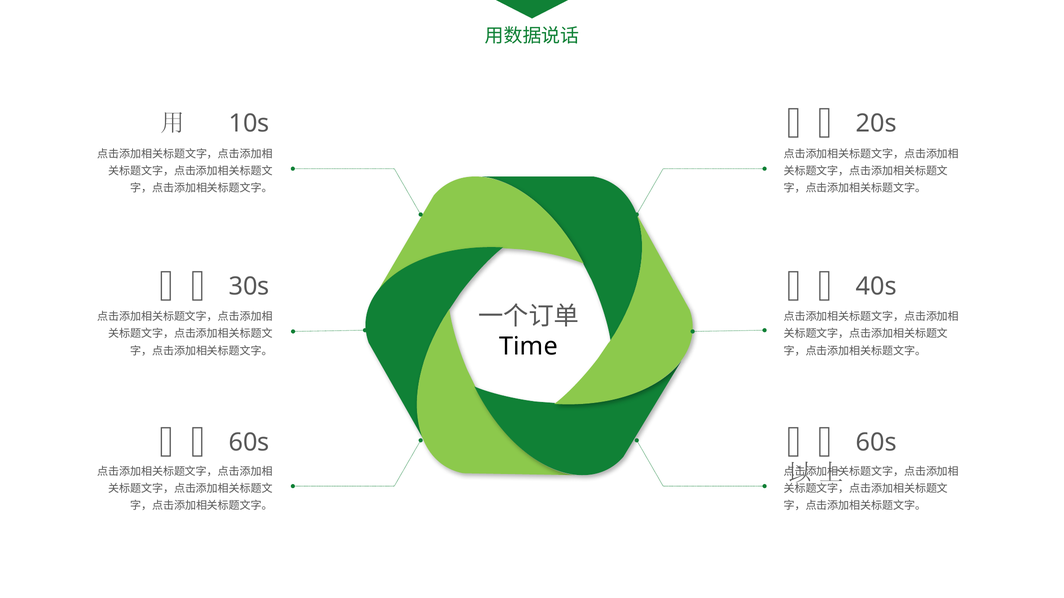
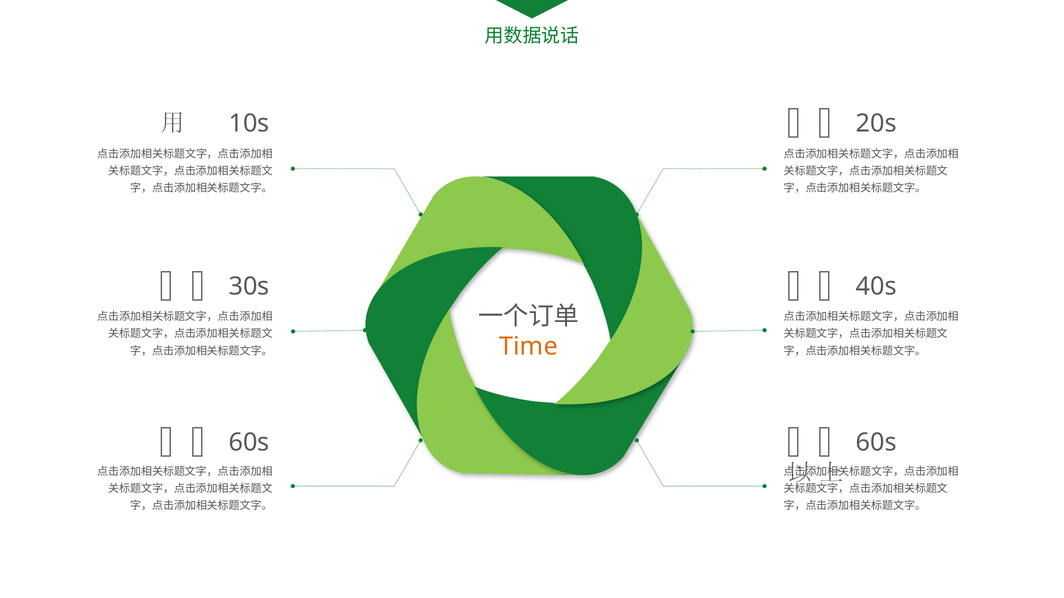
Time colour: black -> orange
